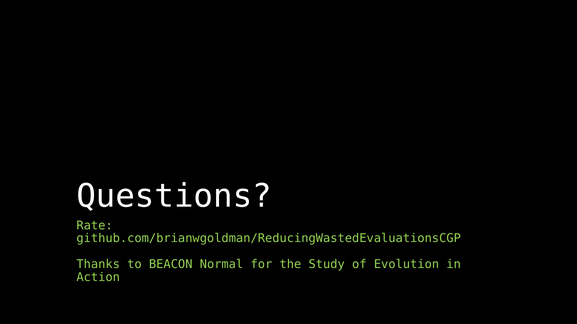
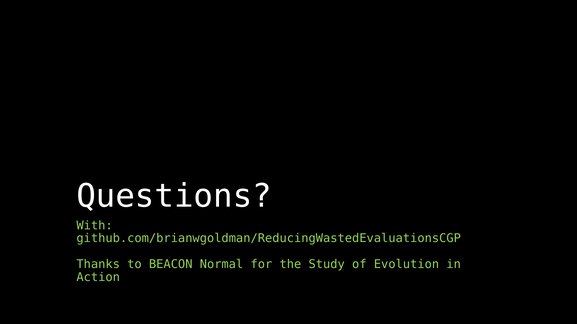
Rate: Rate -> With
